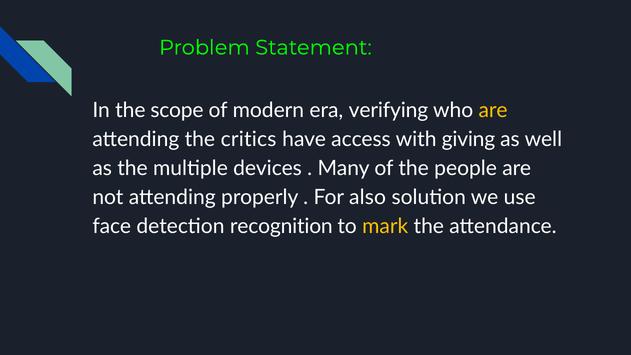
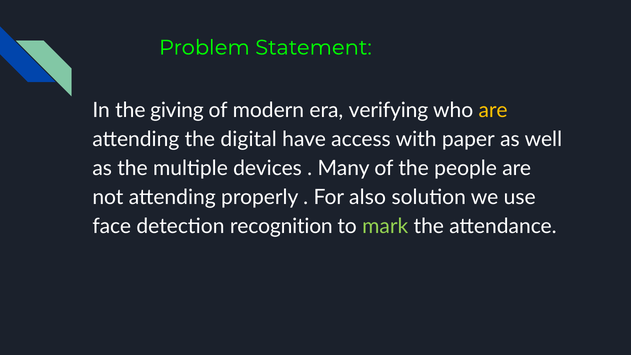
scope: scope -> giving
critics: critics -> digital
giving: giving -> paper
mark colour: yellow -> light green
